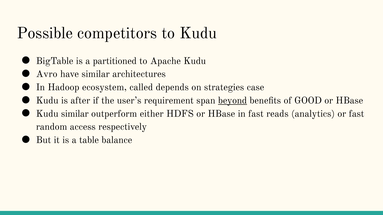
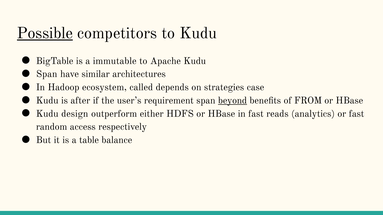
Possible underline: none -> present
partitioned: partitioned -> immutable
Avro at (47, 74): Avro -> Span
GOOD: GOOD -> FROM
Kudu similar: similar -> design
